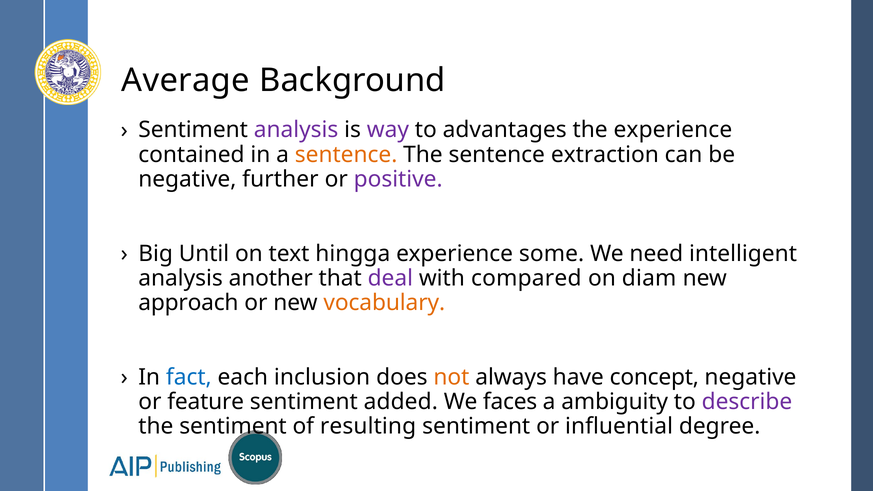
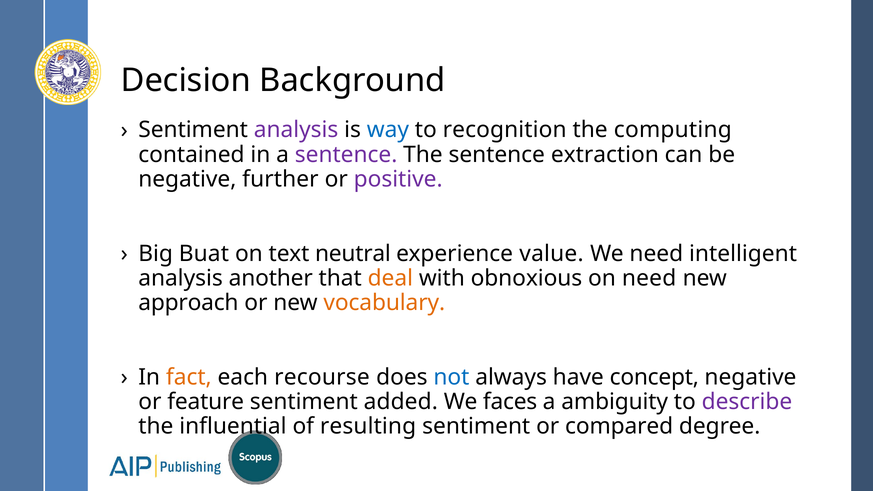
Average: Average -> Decision
way colour: purple -> blue
advantages: advantages -> recognition
the experience: experience -> computing
sentence at (346, 155) colour: orange -> purple
Until: Until -> Buat
hingga: hingga -> neutral
some: some -> value
deal colour: purple -> orange
compared: compared -> obnoxious
on diam: diam -> need
fact colour: blue -> orange
inclusion: inclusion -> recourse
not colour: orange -> blue
the sentiment: sentiment -> influential
influential: influential -> compared
